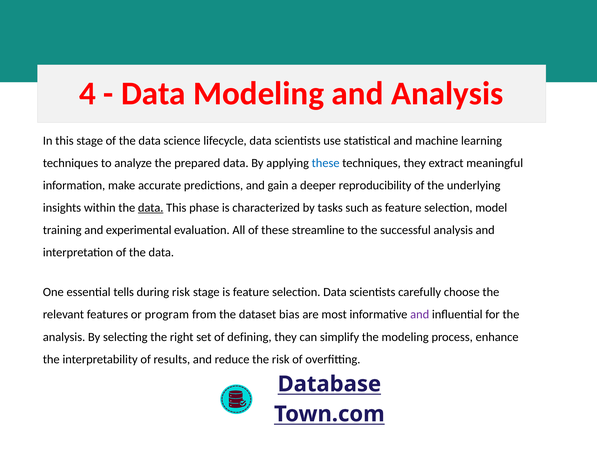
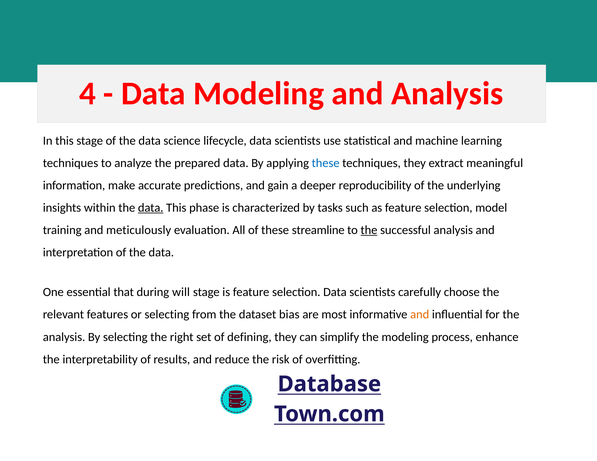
experimental: experimental -> meticulously
the at (369, 230) underline: none -> present
tells: tells -> that
during risk: risk -> will
or program: program -> selecting
and at (420, 315) colour: purple -> orange
